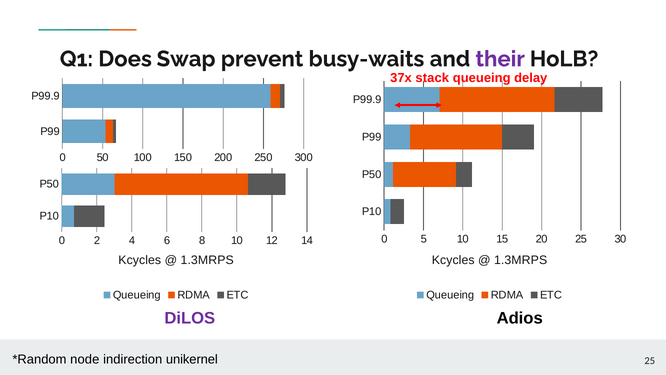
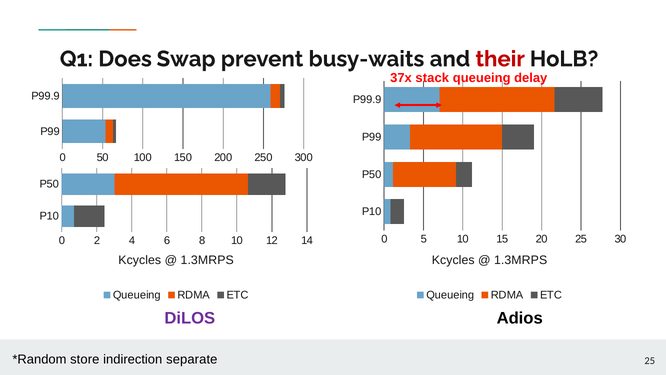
their colour: purple -> red
node: node -> store
unikernel: unikernel -> separate
